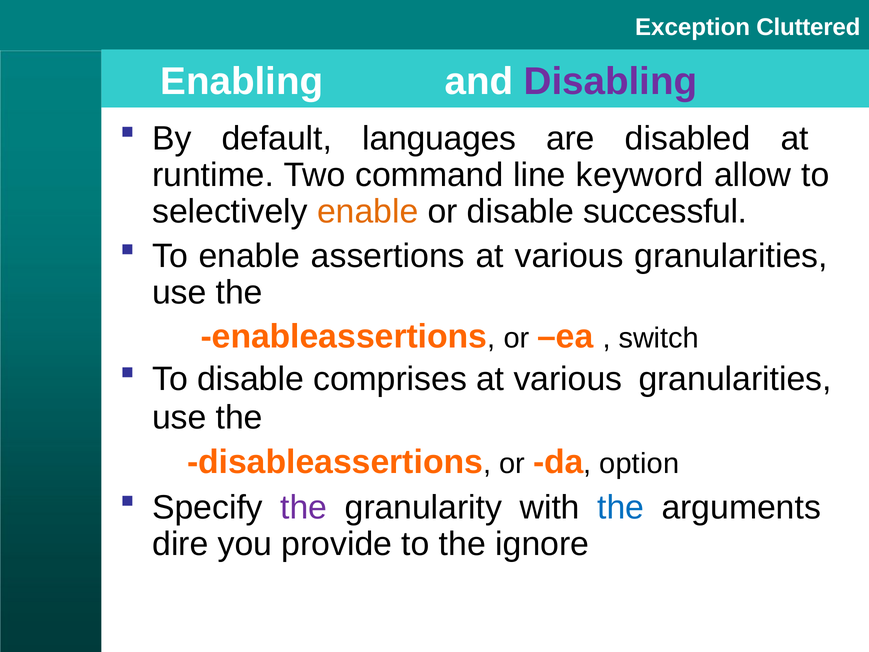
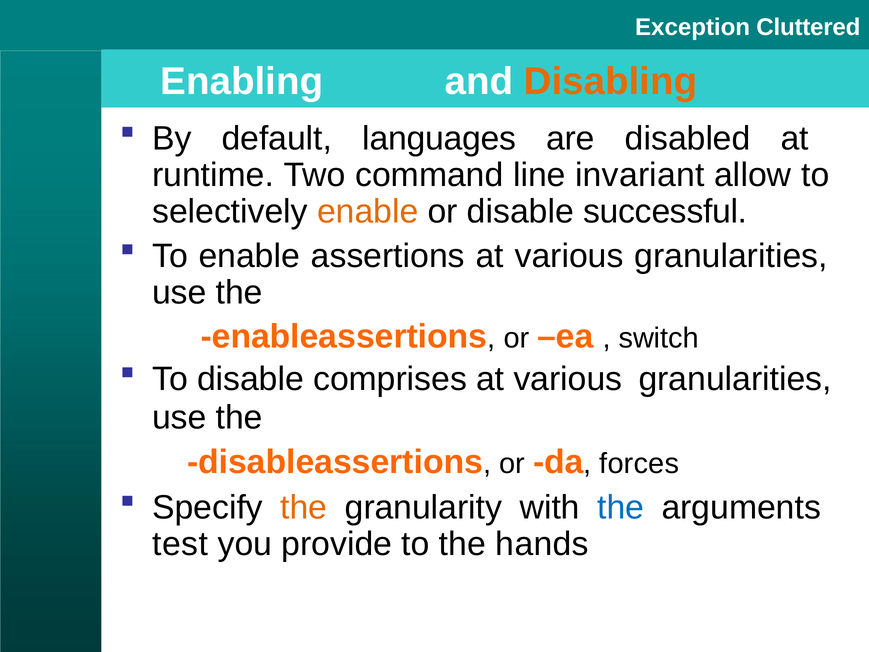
Disabling colour: purple -> orange
keyword: keyword -> invariant
option: option -> forces
the at (304, 507) colour: purple -> orange
dire: dire -> test
ignore: ignore -> hands
